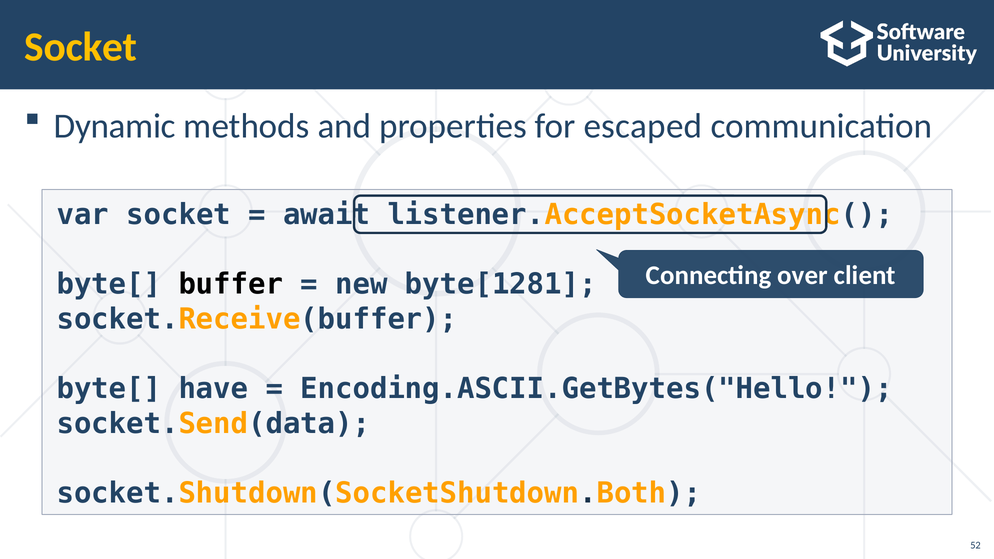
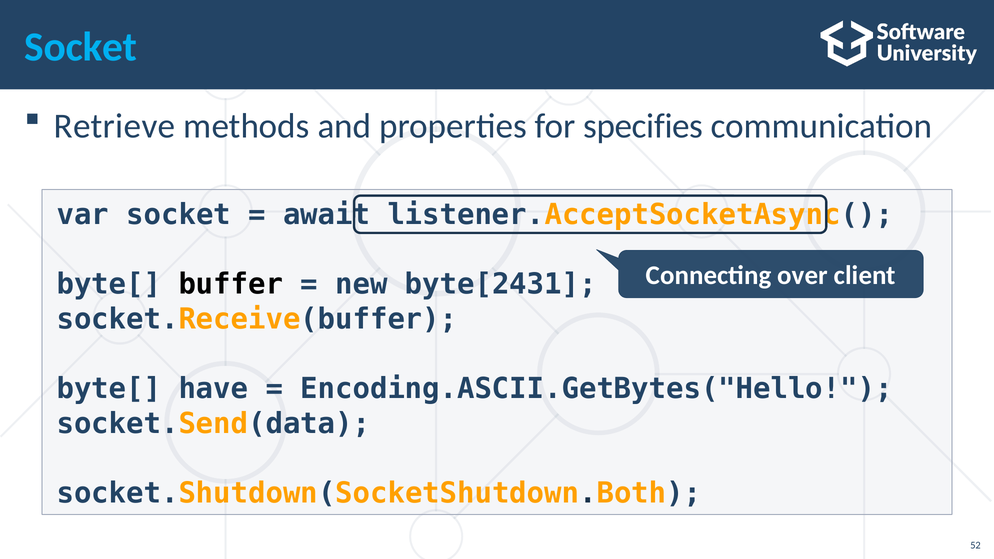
Socket at (81, 47) colour: yellow -> light blue
Dynamic: Dynamic -> Retrieve
escaped: escaped -> specifies
byte[1281: byte[1281 -> byte[2431
